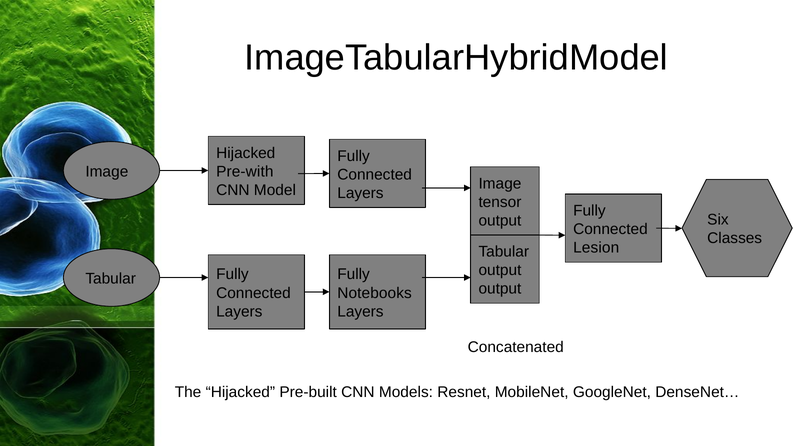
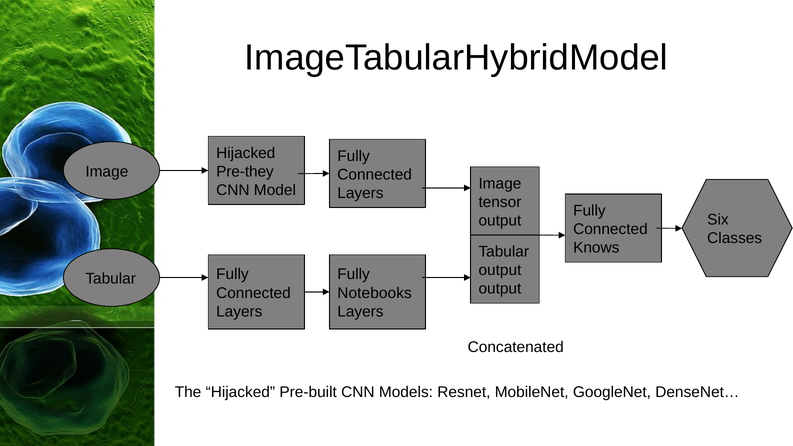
Pre-with: Pre-with -> Pre-they
Lesion: Lesion -> Knows
